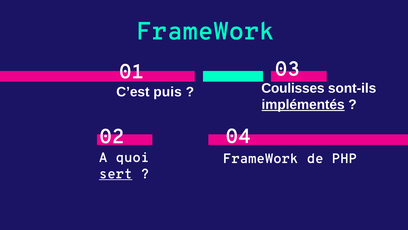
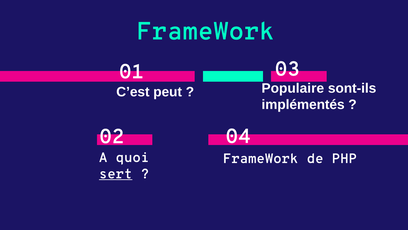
Coulisses: Coulisses -> Populaire
puis: puis -> peut
implémentés underline: present -> none
